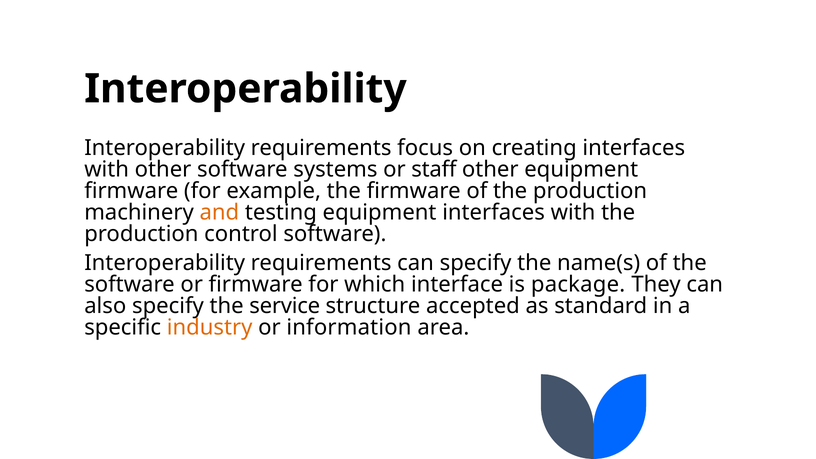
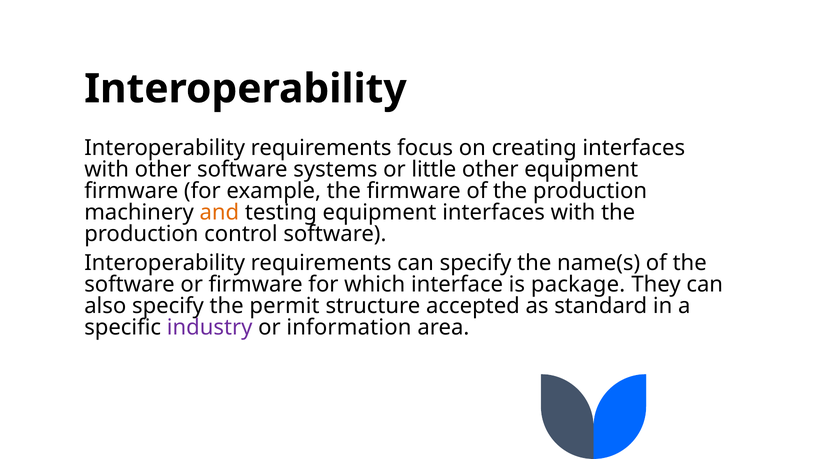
staff: staff -> little
service: service -> permit
industry colour: orange -> purple
